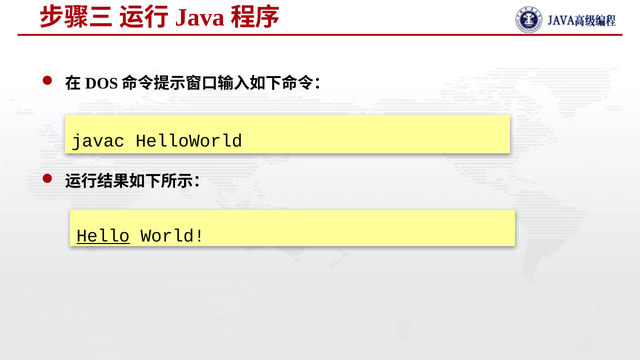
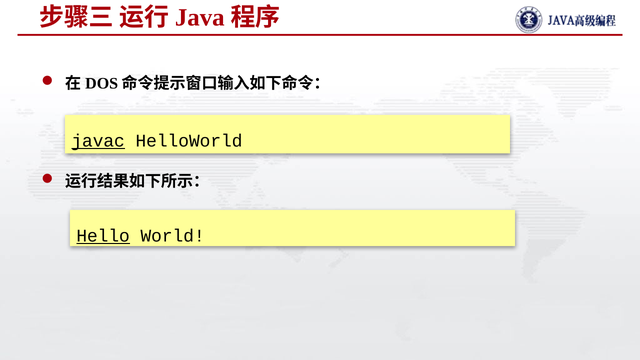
javac underline: none -> present
